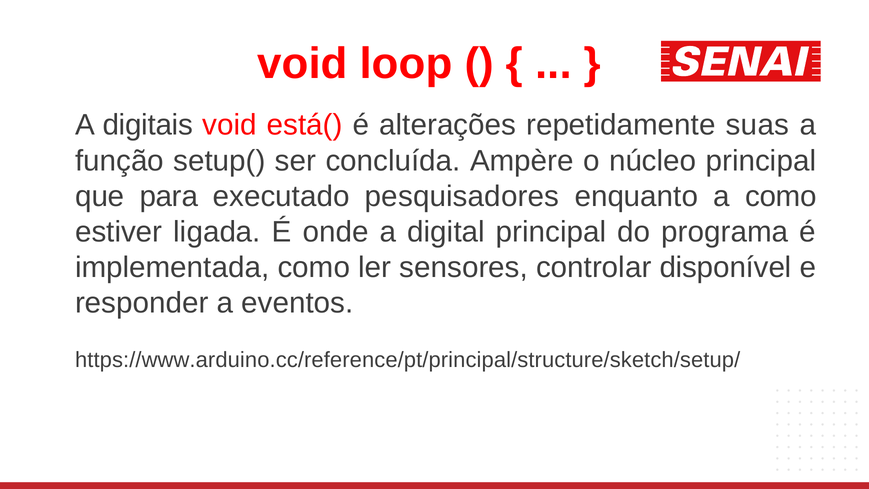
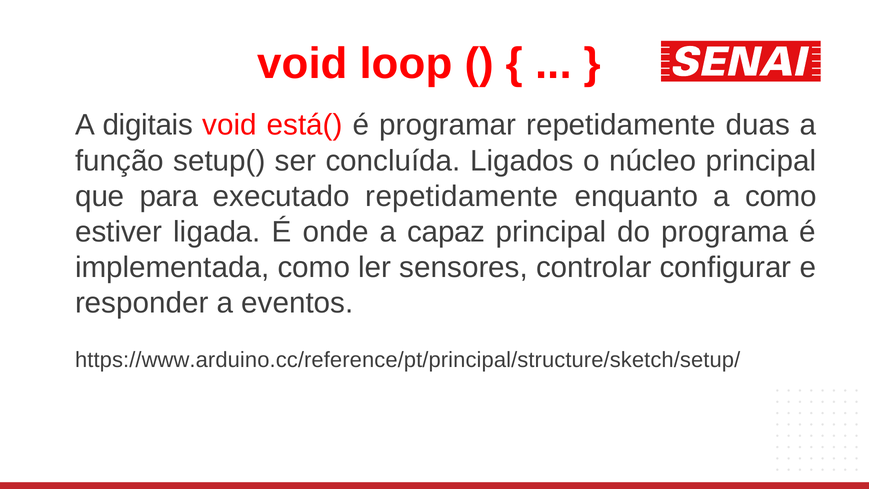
alterações: alterações -> programar
suas: suas -> duas
Ampère: Ampère -> Ligados
executado pesquisadores: pesquisadores -> repetidamente
digital: digital -> capaz
disponível: disponível -> configurar
